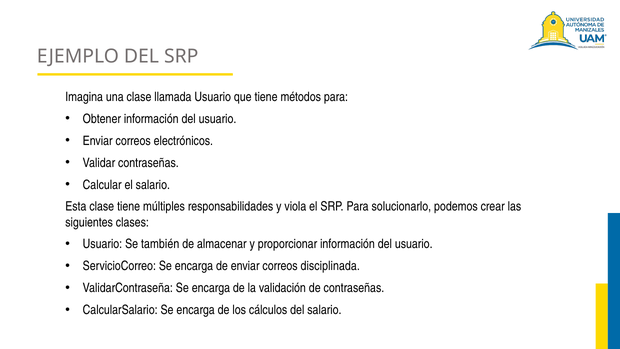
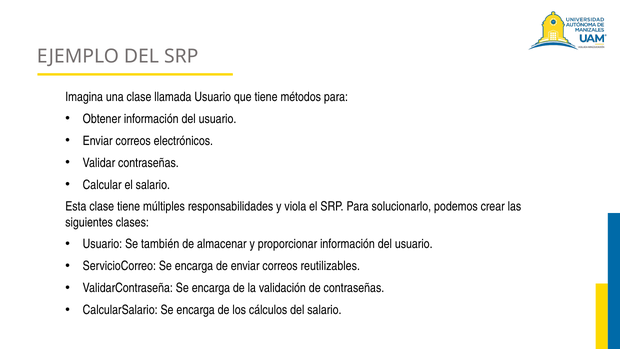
disciplinada: disciplinada -> reutilizables
